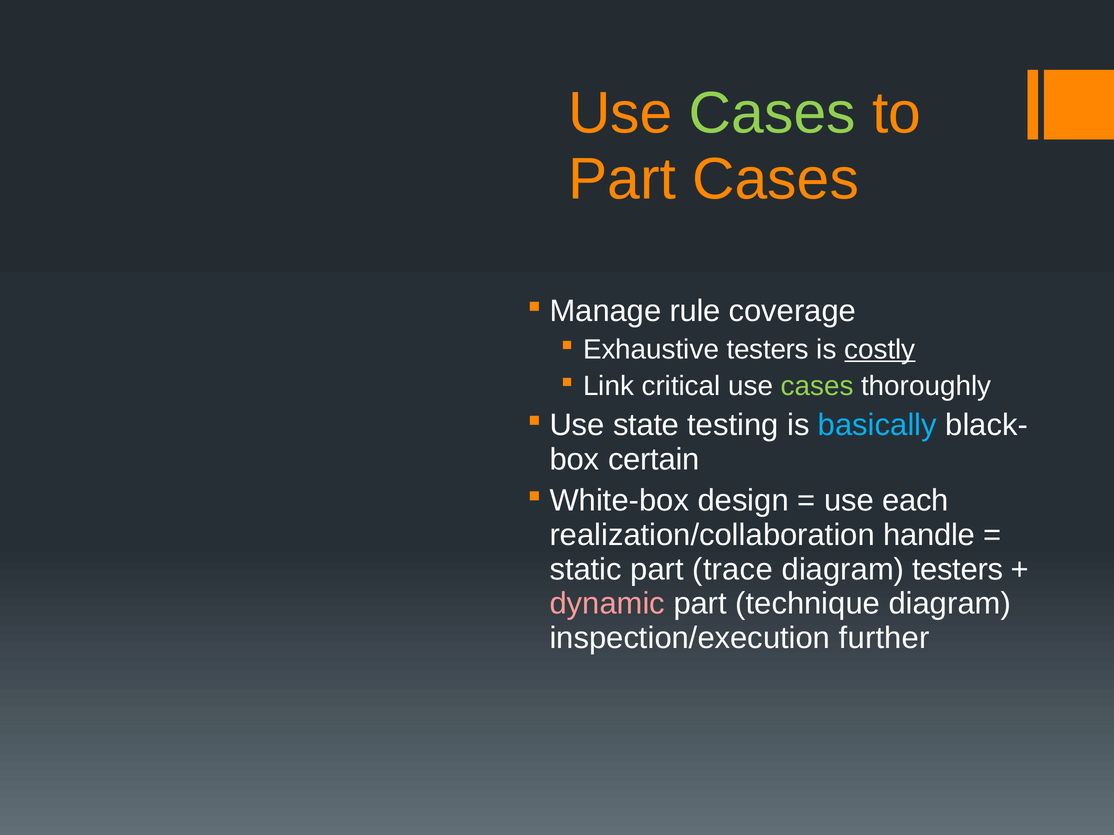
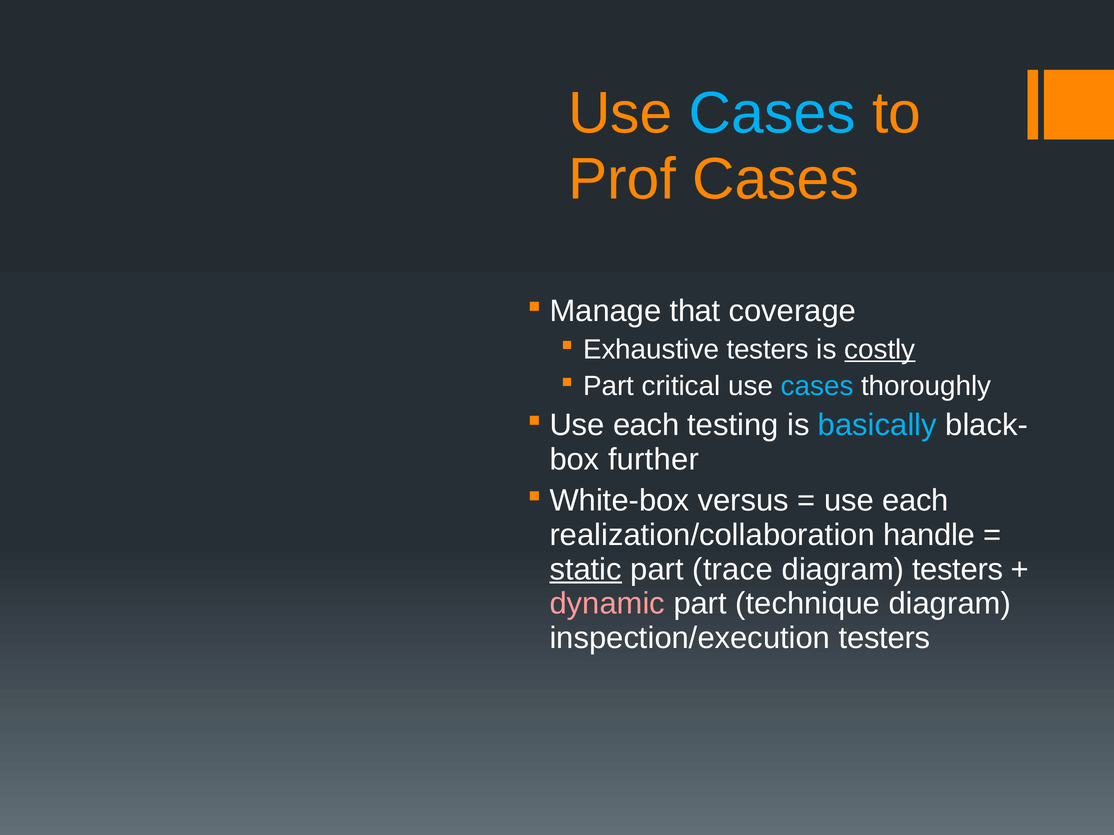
Cases at (772, 114) colour: light green -> light blue
Part at (622, 179): Part -> Prof
rule: rule -> that
Link at (609, 386): Link -> Part
cases at (817, 386) colour: light green -> light blue
state at (646, 425): state -> each
certain: certain -> further
design: design -> versus
static underline: none -> present
inspection/execution further: further -> testers
